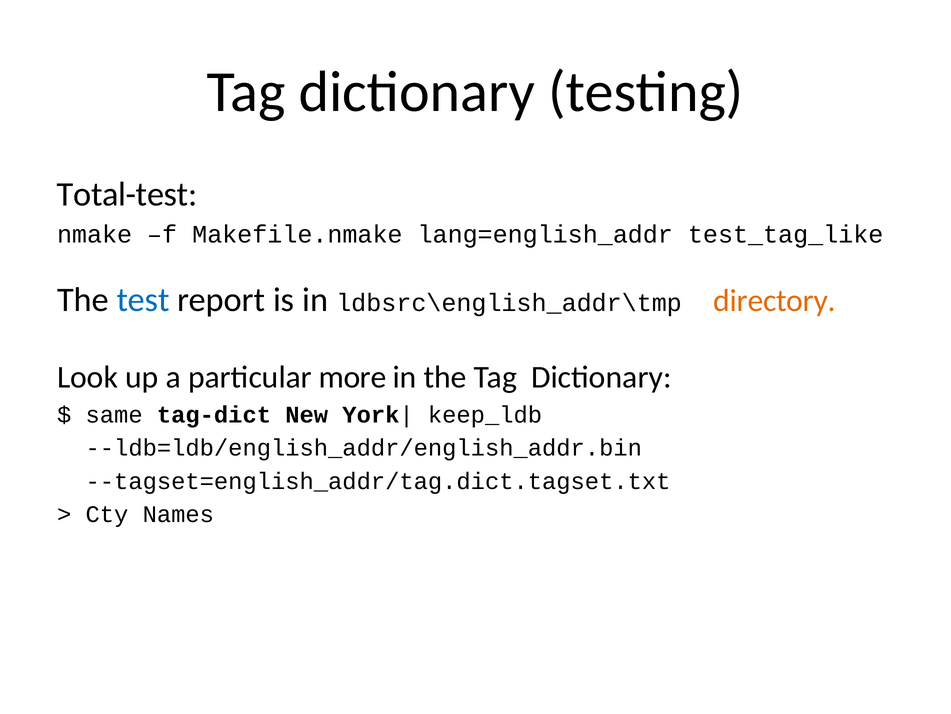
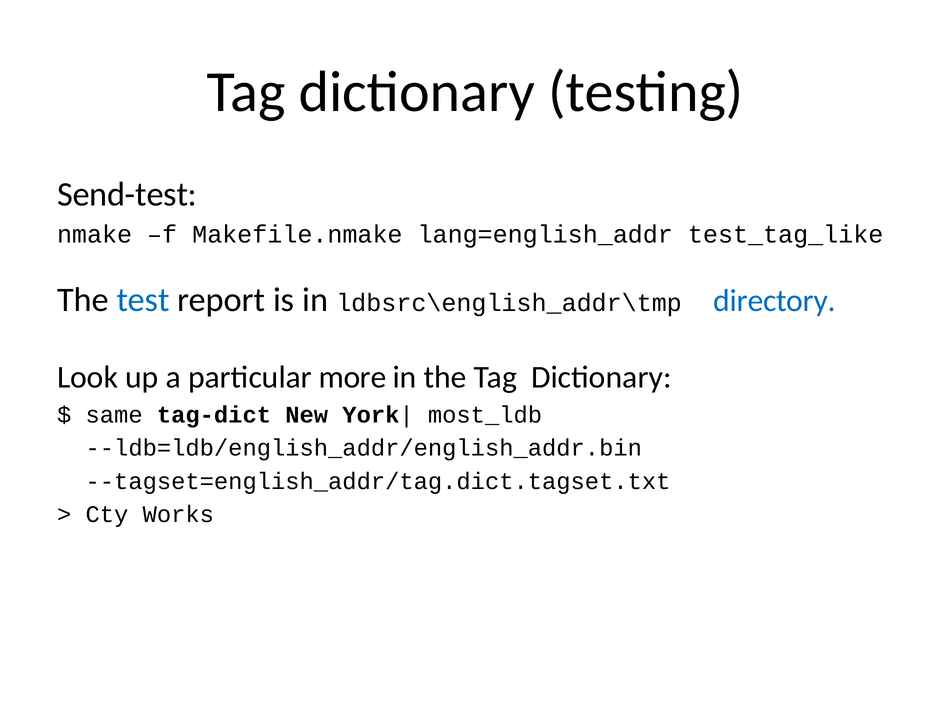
Total-test: Total-test -> Send-test
directory colour: orange -> blue
keep_ldb: keep_ldb -> most_ldb
Names: Names -> Works
